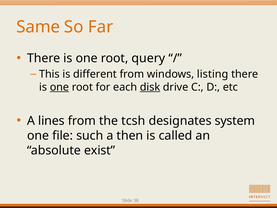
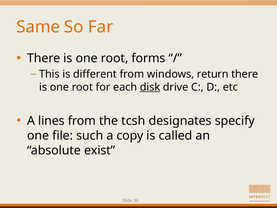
query: query -> forms
listing: listing -> return
one at (59, 87) underline: present -> none
system: system -> specify
then: then -> copy
